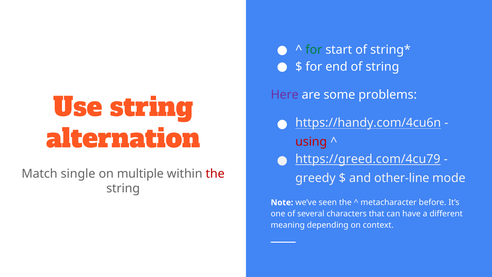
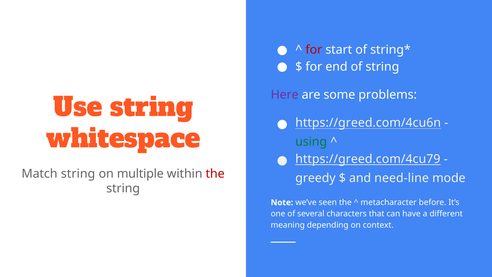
for at (314, 50) colour: green -> red
https://handy.com/4cu6n: https://handy.com/4cu6n -> https://greed.com/4cu6n
alternation: alternation -> whitespace
using colour: red -> green
Match single: single -> string
other-line: other-line -> need-line
